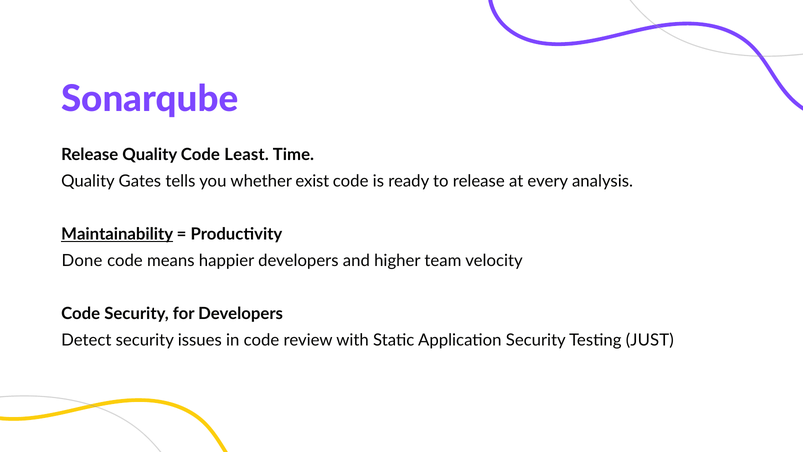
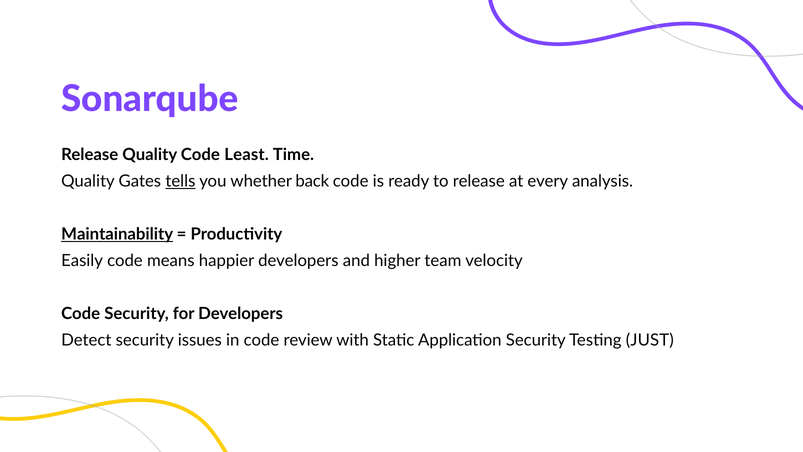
tells underline: none -> present
exist: exist -> back
Done: Done -> Easily
